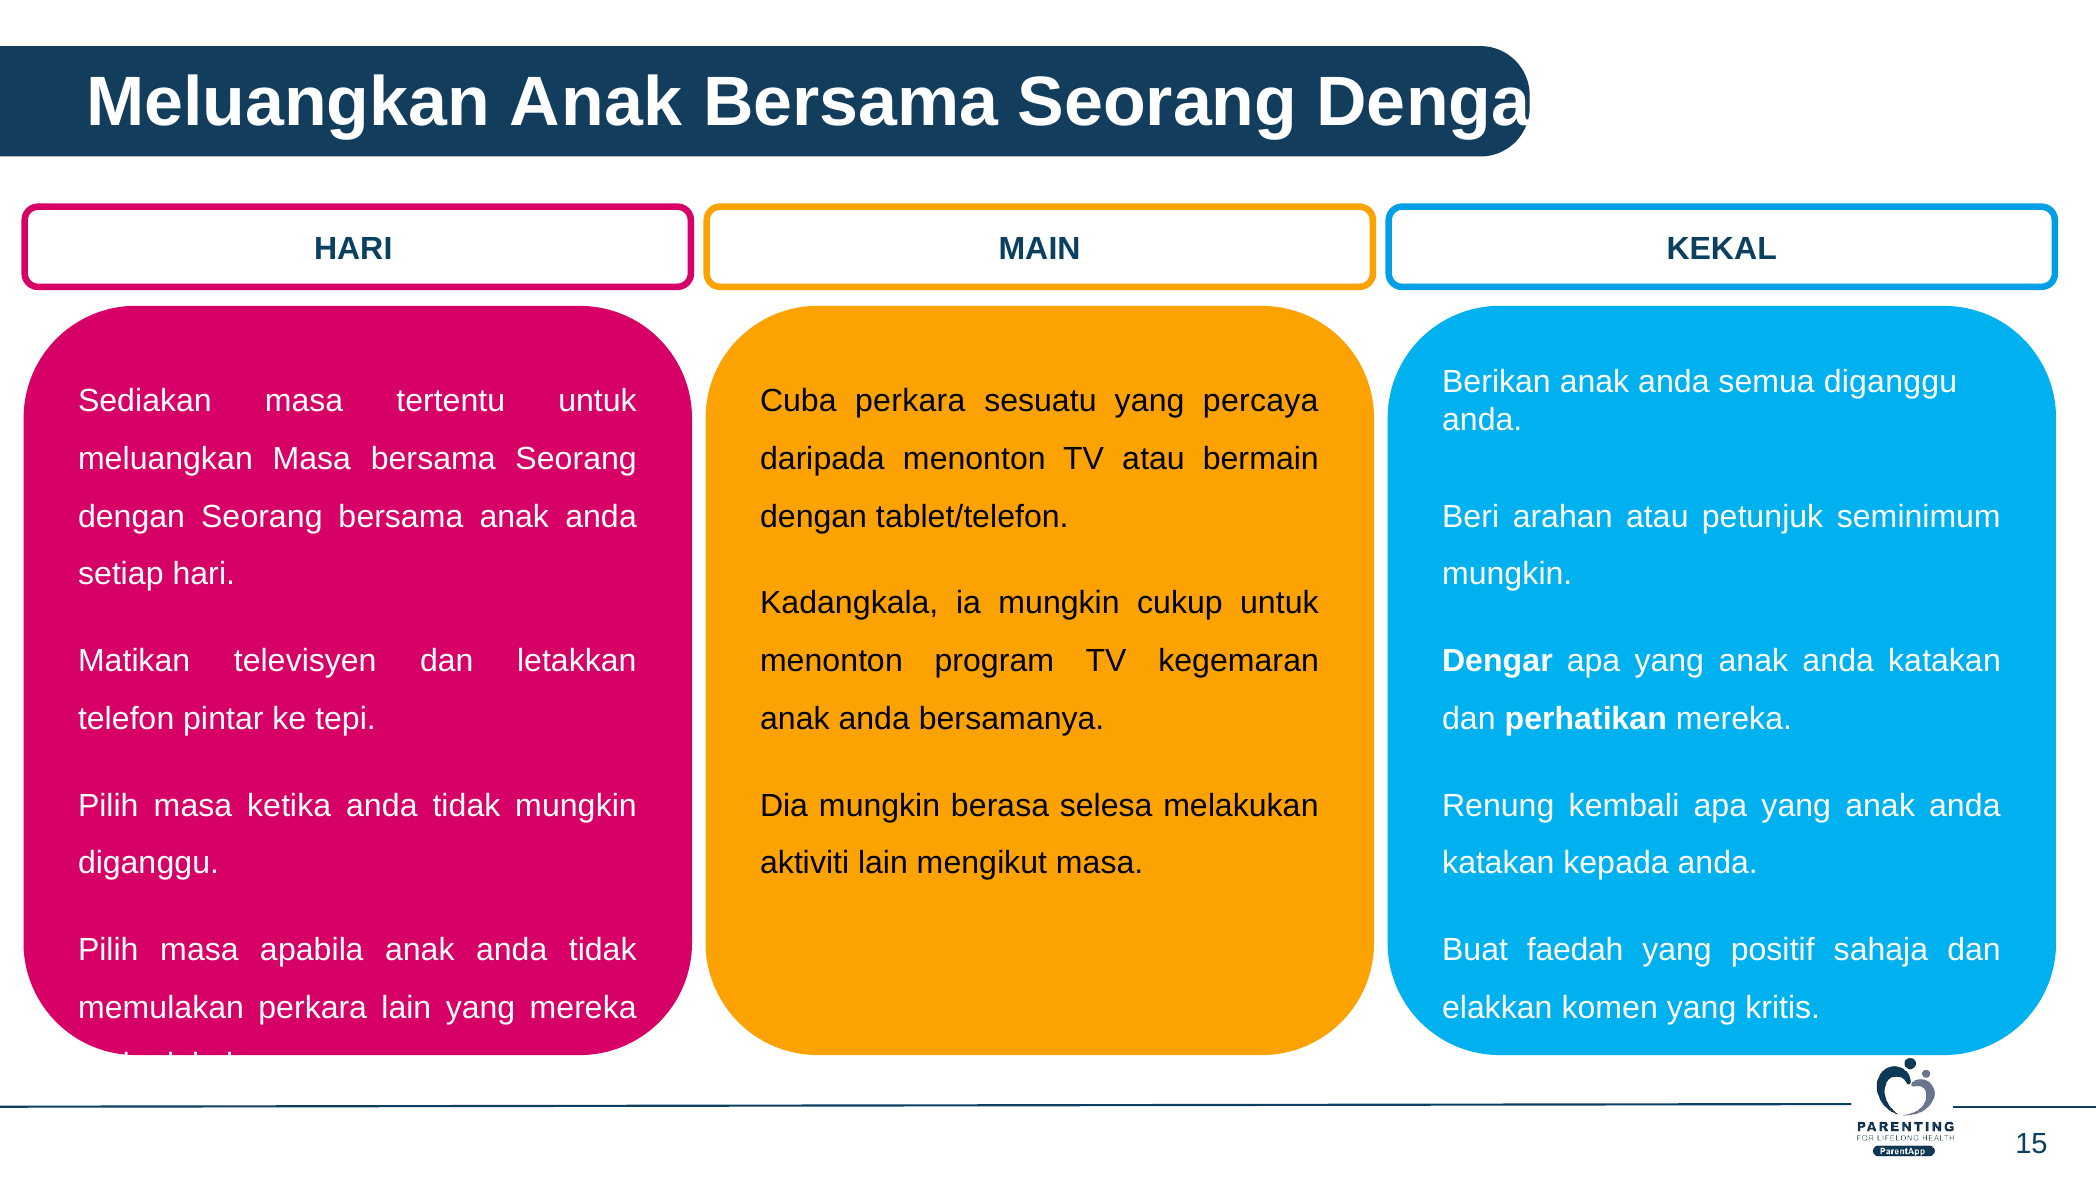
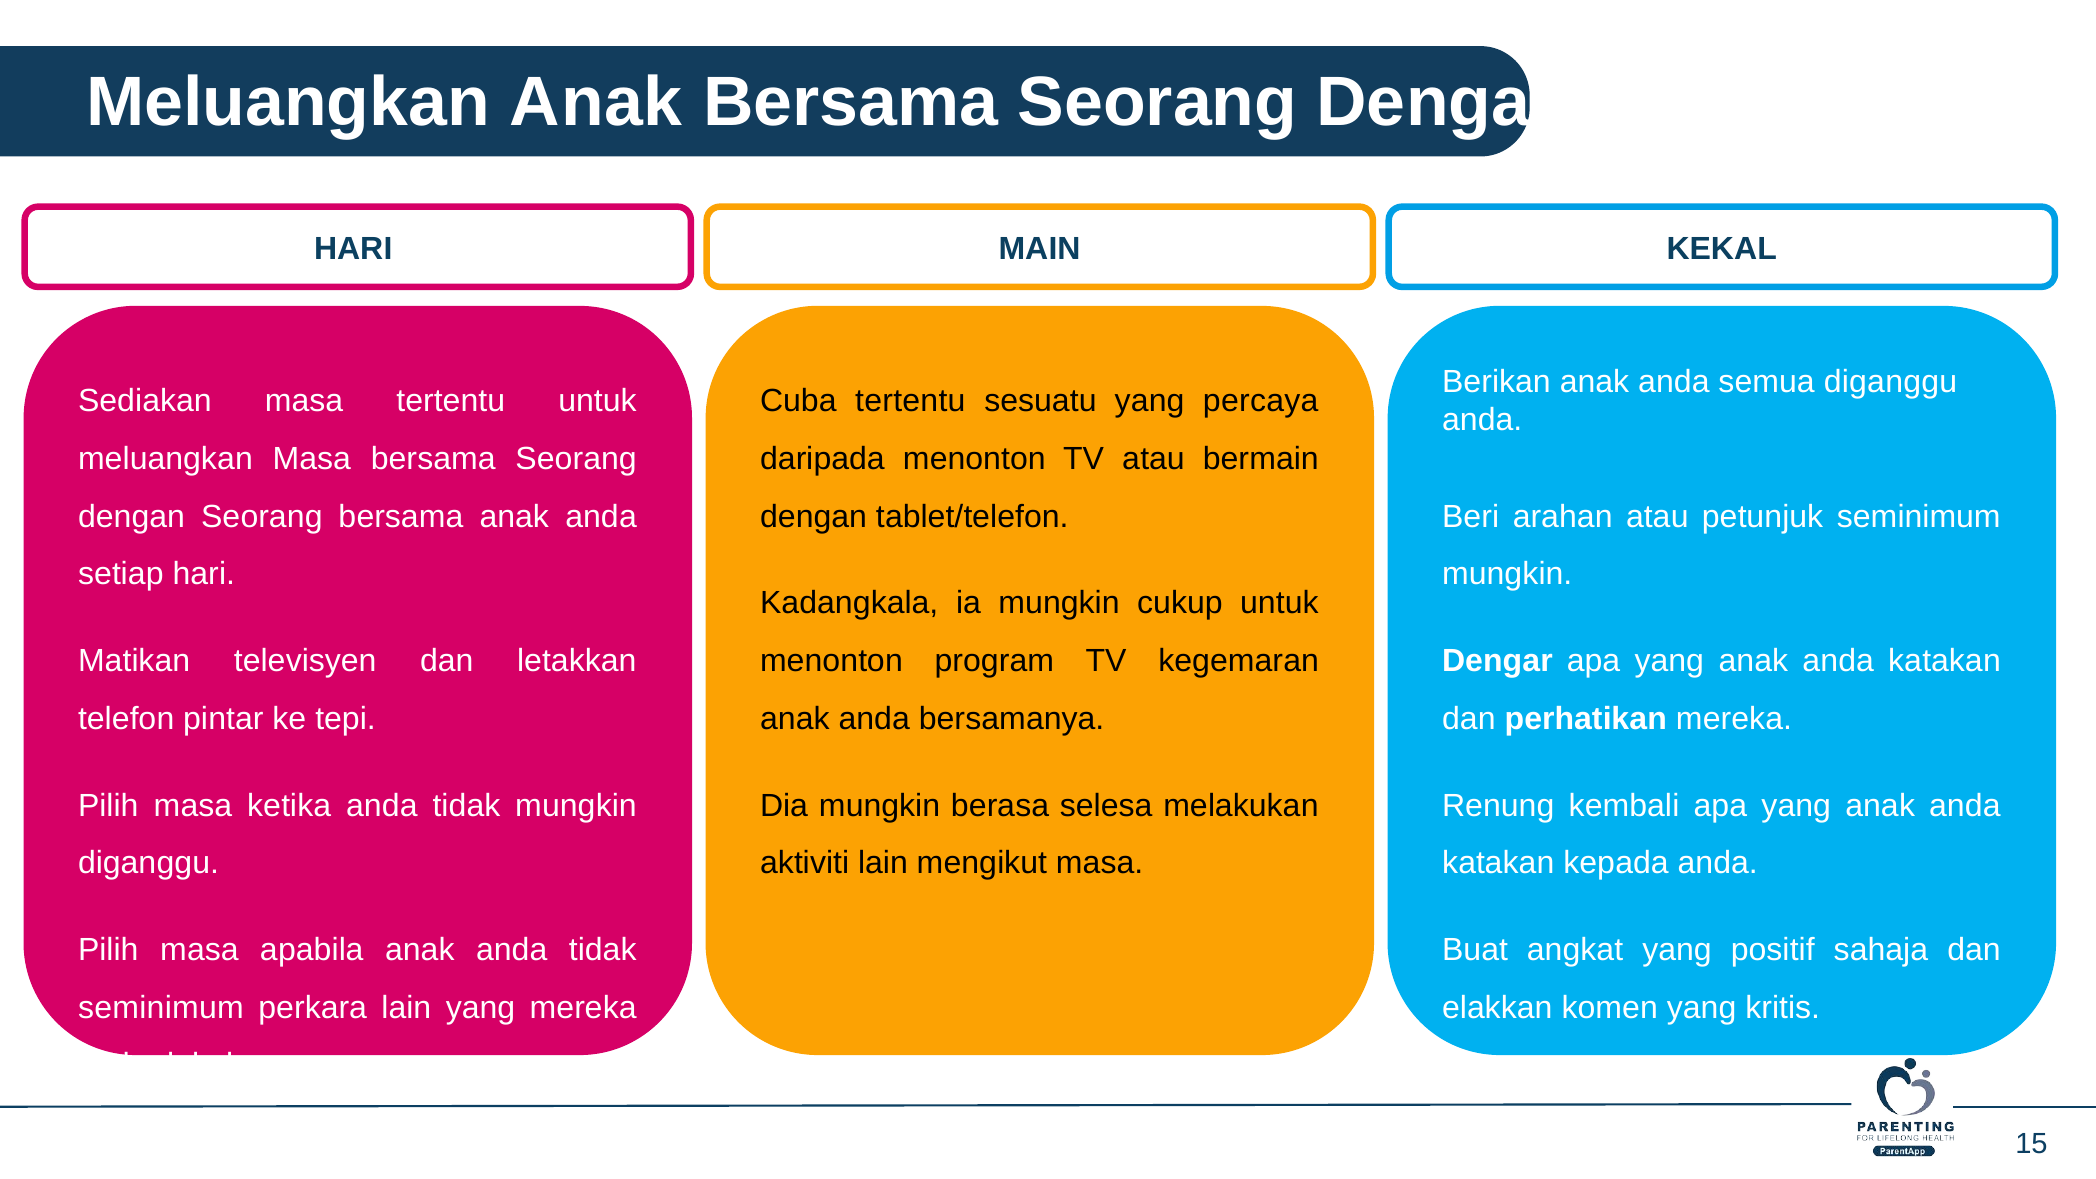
Cuba perkara: perkara -> tertentu
faedah: faedah -> angkat
memulakan at (161, 1008): memulakan -> seminimum
